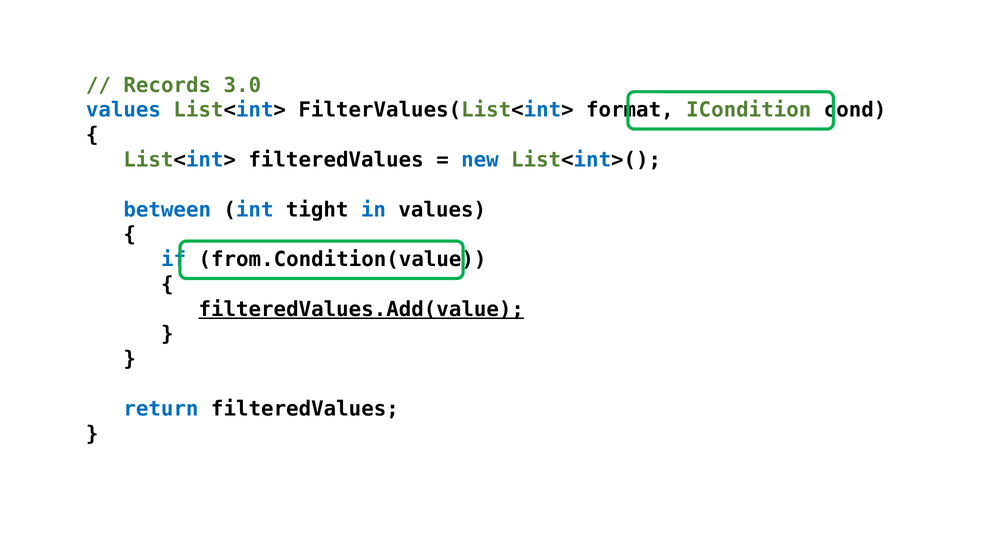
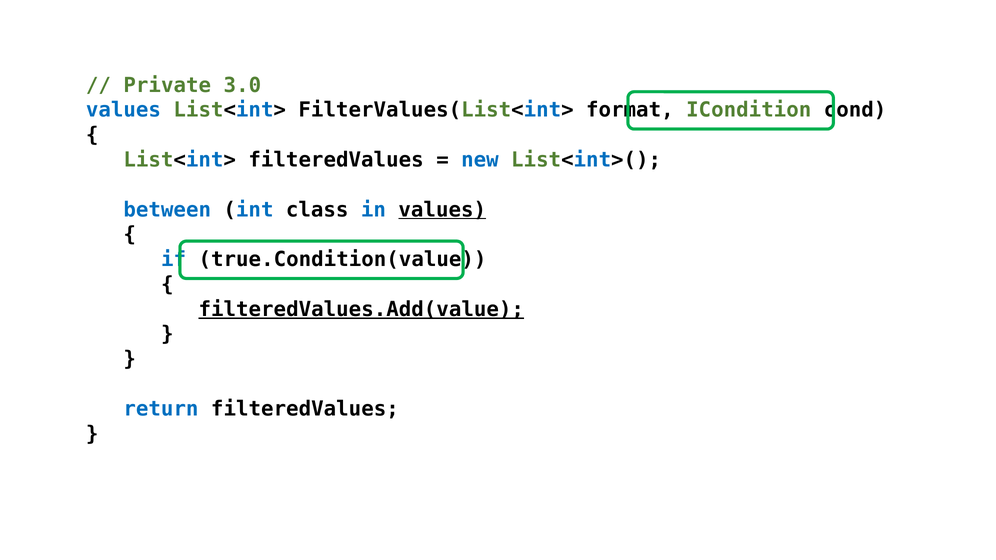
Records: Records -> Private
tight: tight -> class
values at (442, 210) underline: none -> present
from.Condition(value: from.Condition(value -> true.Condition(value
